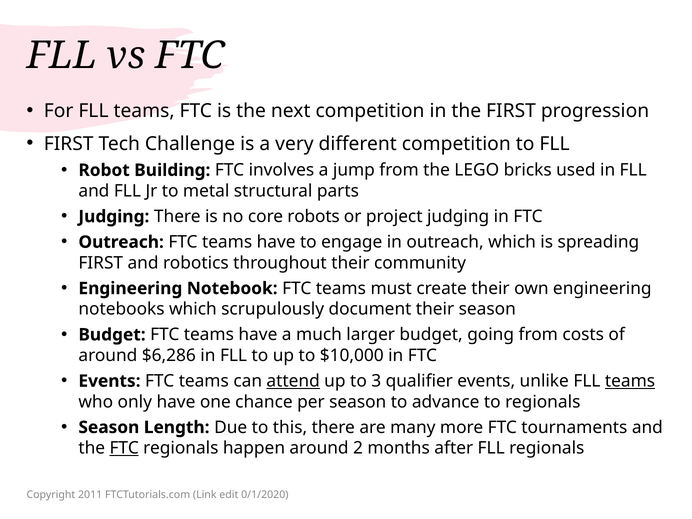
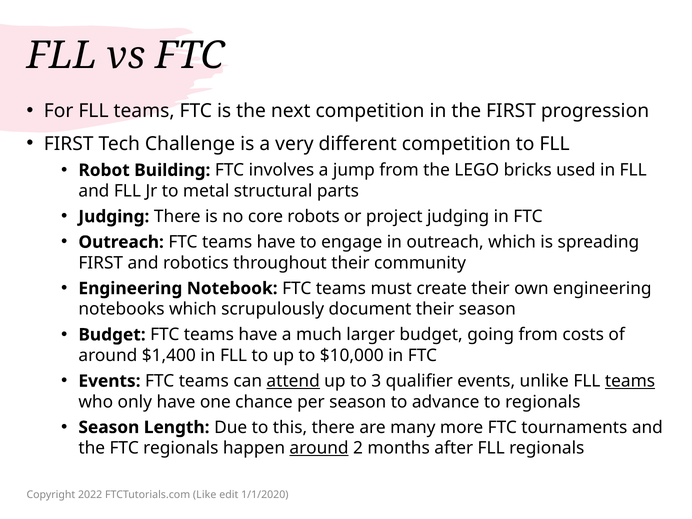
$6,286: $6,286 -> $1,400
FTC at (124, 448) underline: present -> none
around at (319, 448) underline: none -> present
2011: 2011 -> 2022
Link: Link -> Like
0/1/2020: 0/1/2020 -> 1/1/2020
